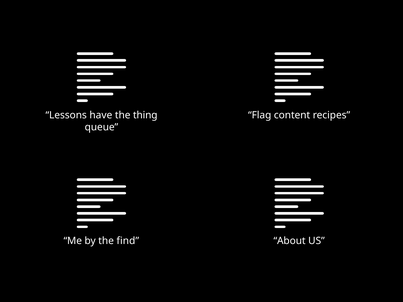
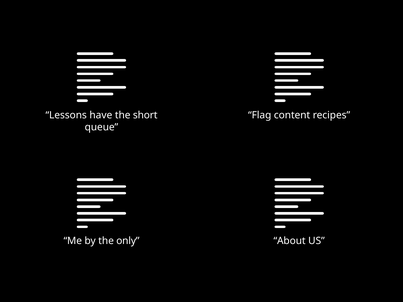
thing: thing -> short
find: find -> only
